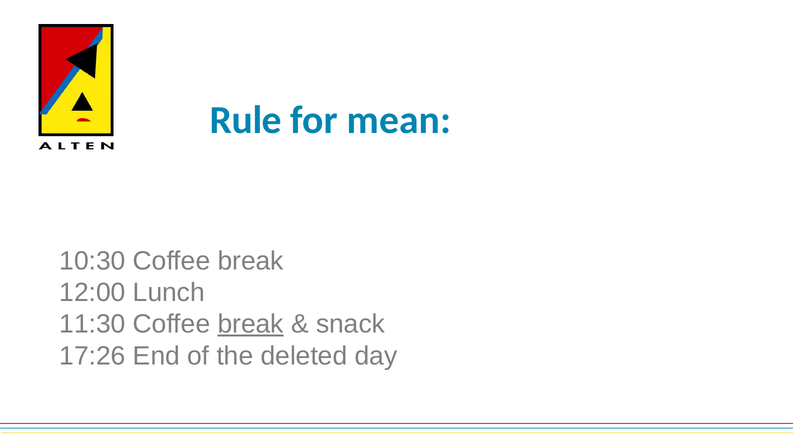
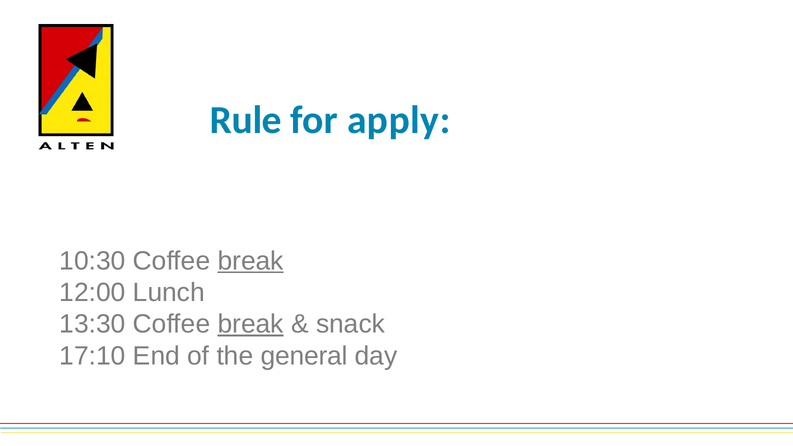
mean: mean -> apply
break at (251, 261) underline: none -> present
11:30: 11:30 -> 13:30
17:26: 17:26 -> 17:10
deleted: deleted -> general
